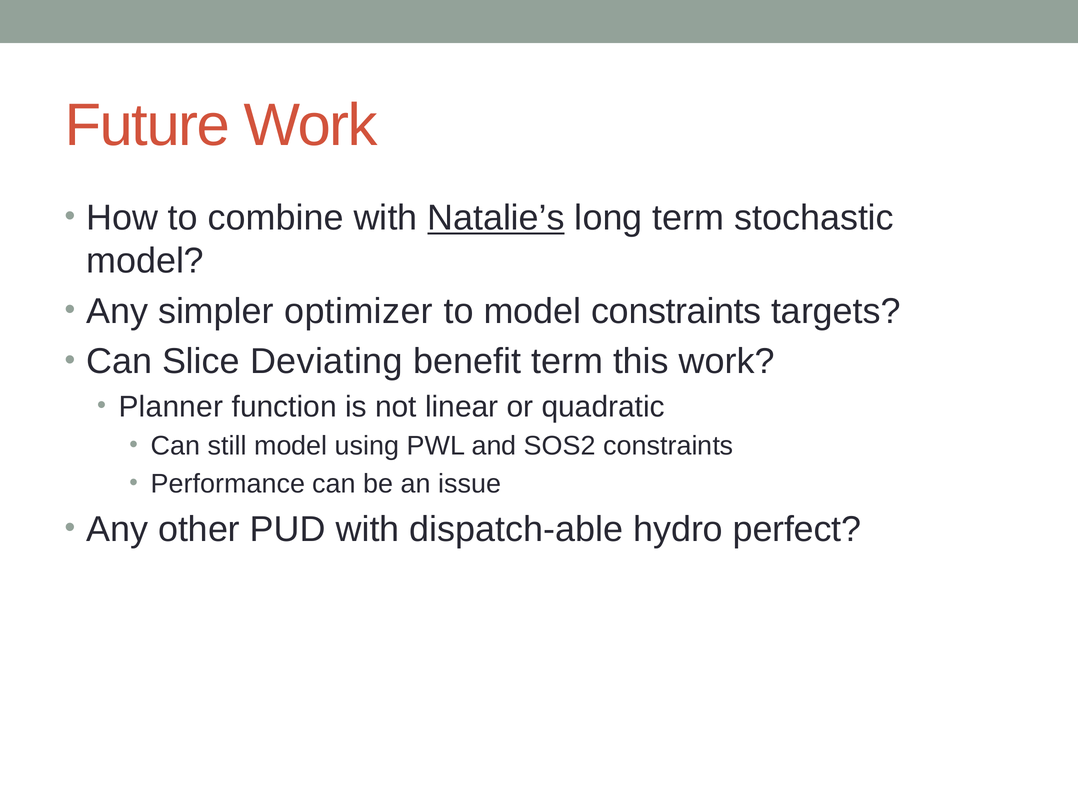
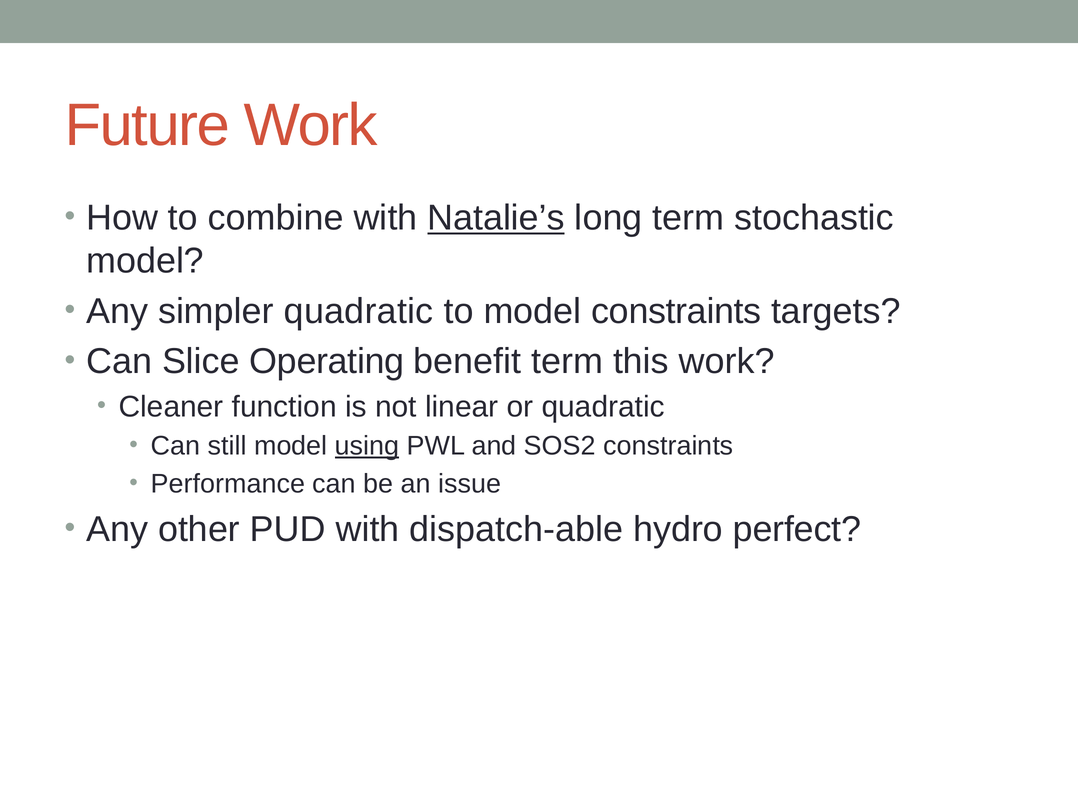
simpler optimizer: optimizer -> quadratic
Deviating: Deviating -> Operating
Planner: Planner -> Cleaner
using underline: none -> present
